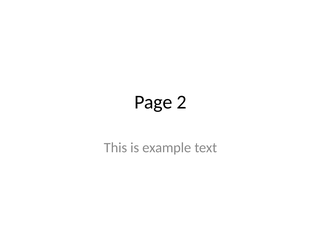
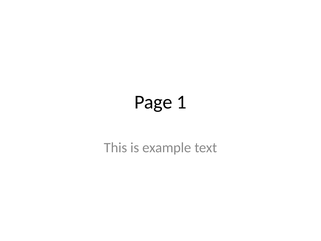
2: 2 -> 1
